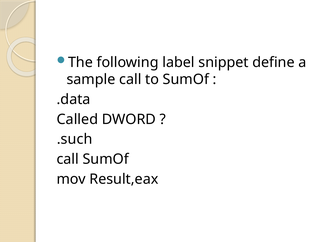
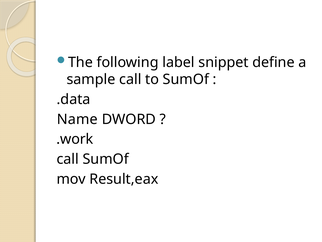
Called: Called -> Name
.such: .such -> .work
